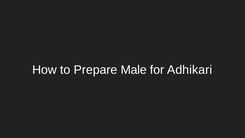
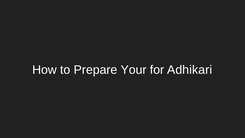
Male: Male -> Your
